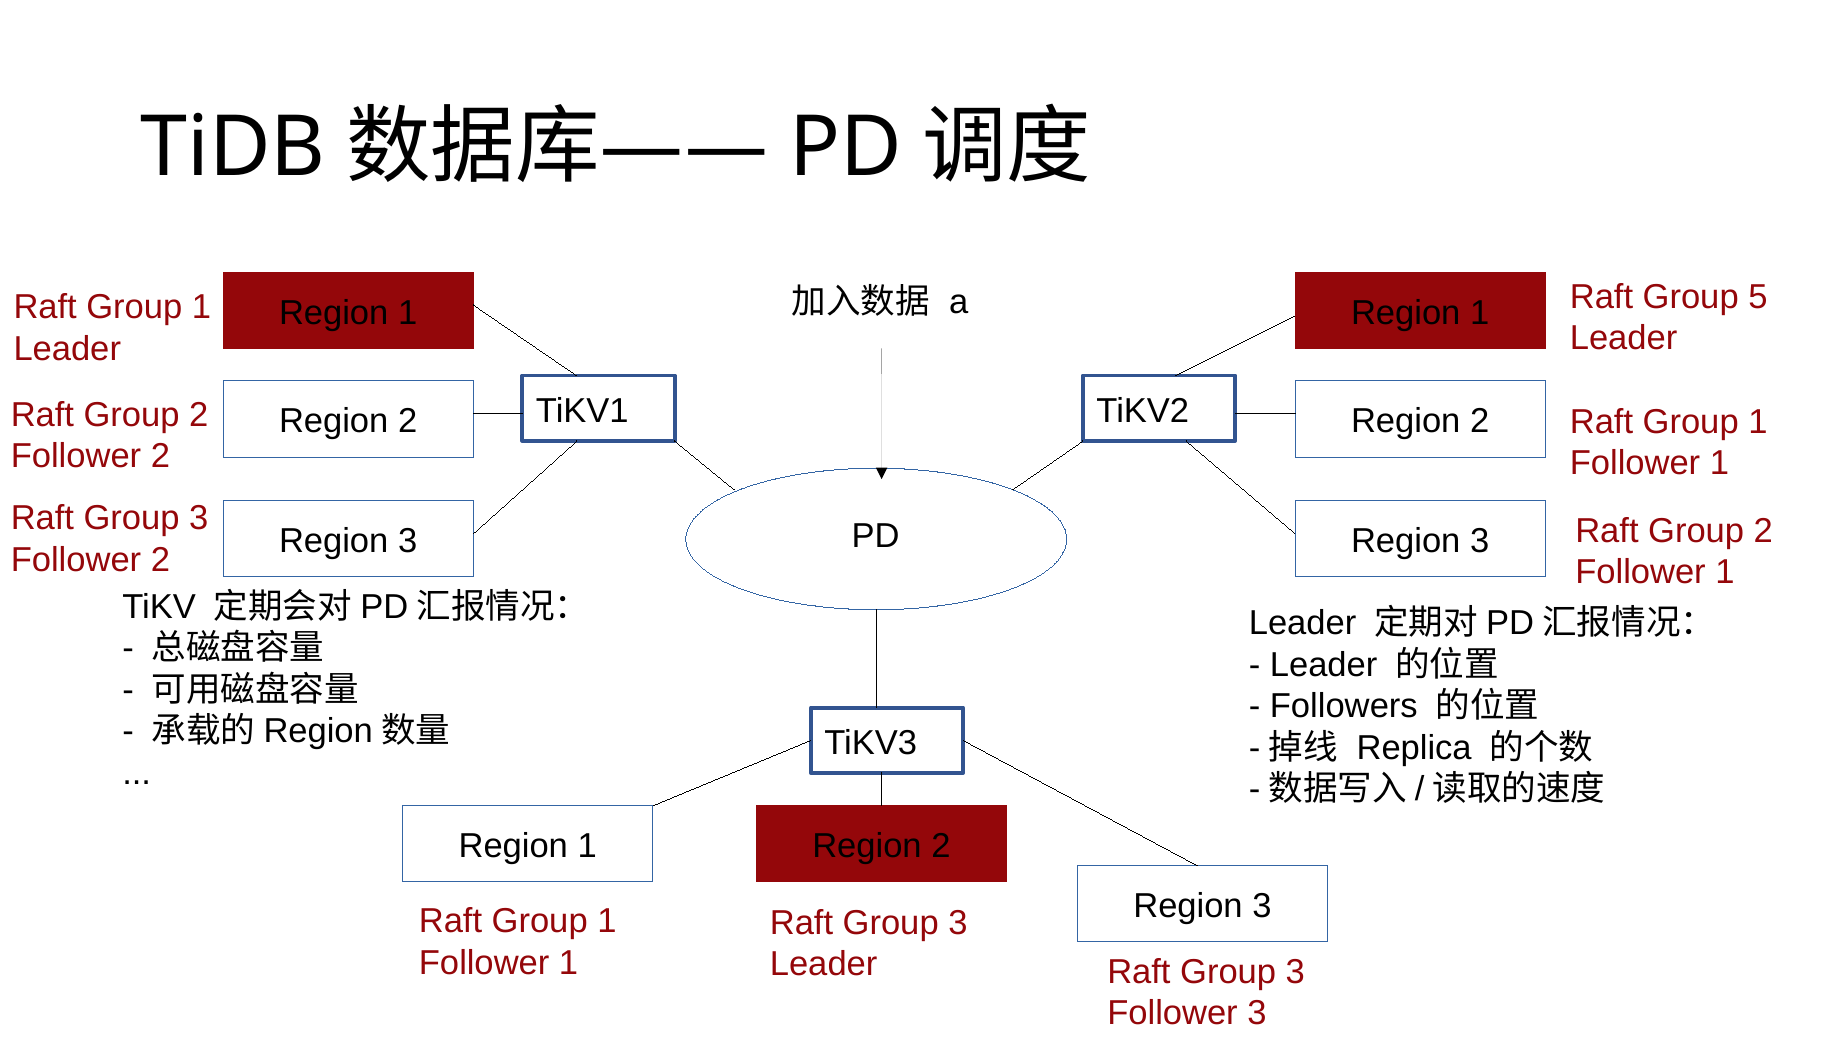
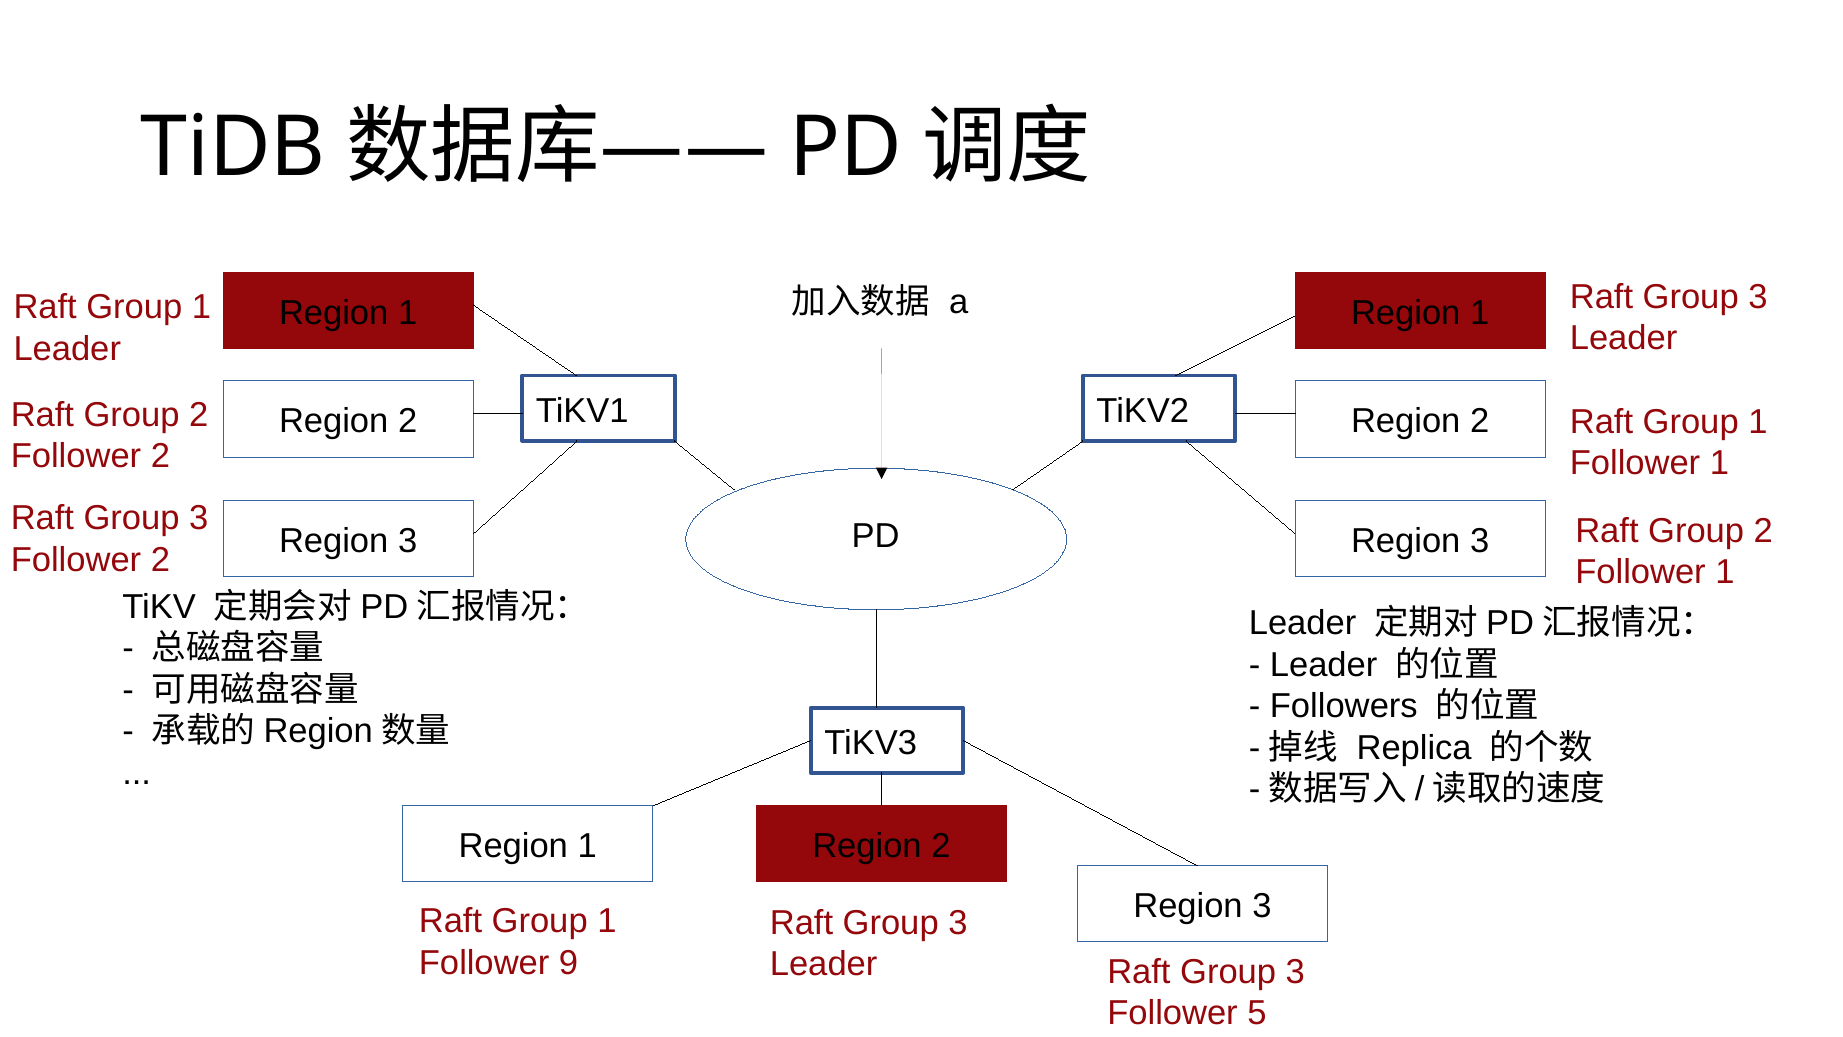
5 at (1758, 297): 5 -> 3
1 at (569, 962): 1 -> 9
Follower 3: 3 -> 5
